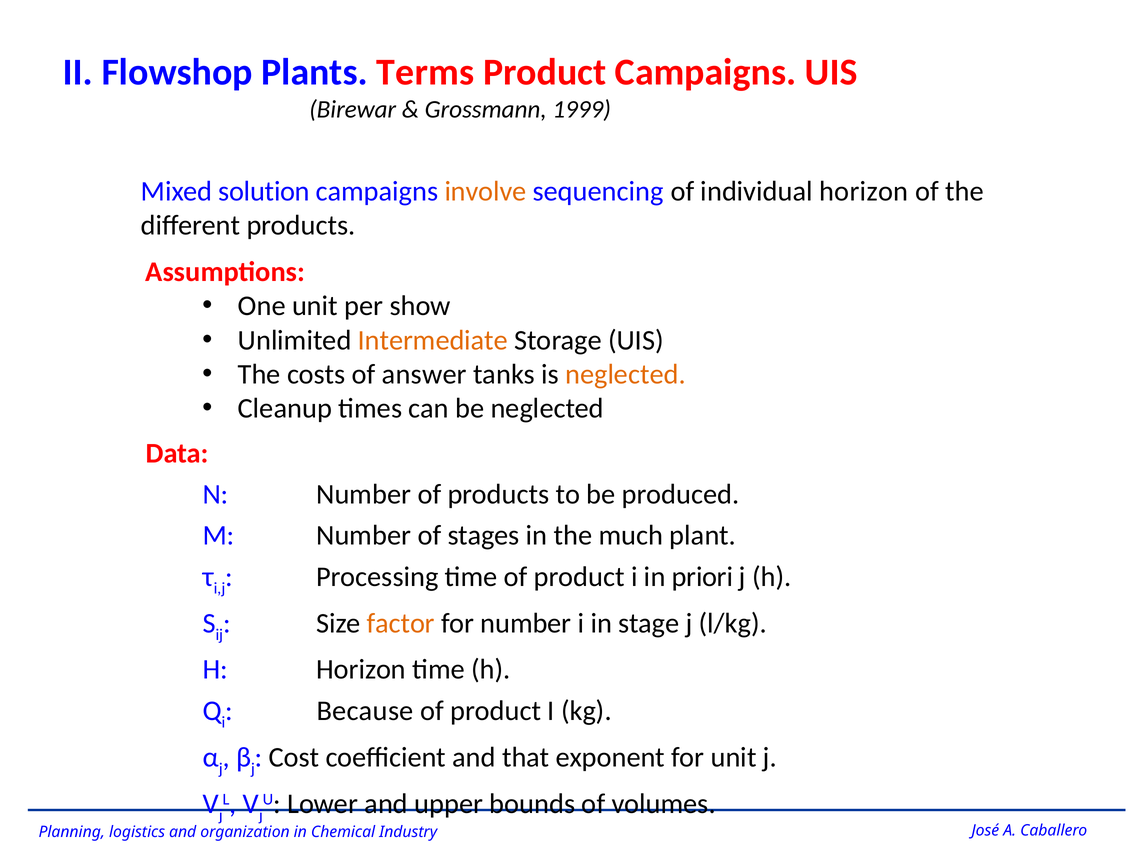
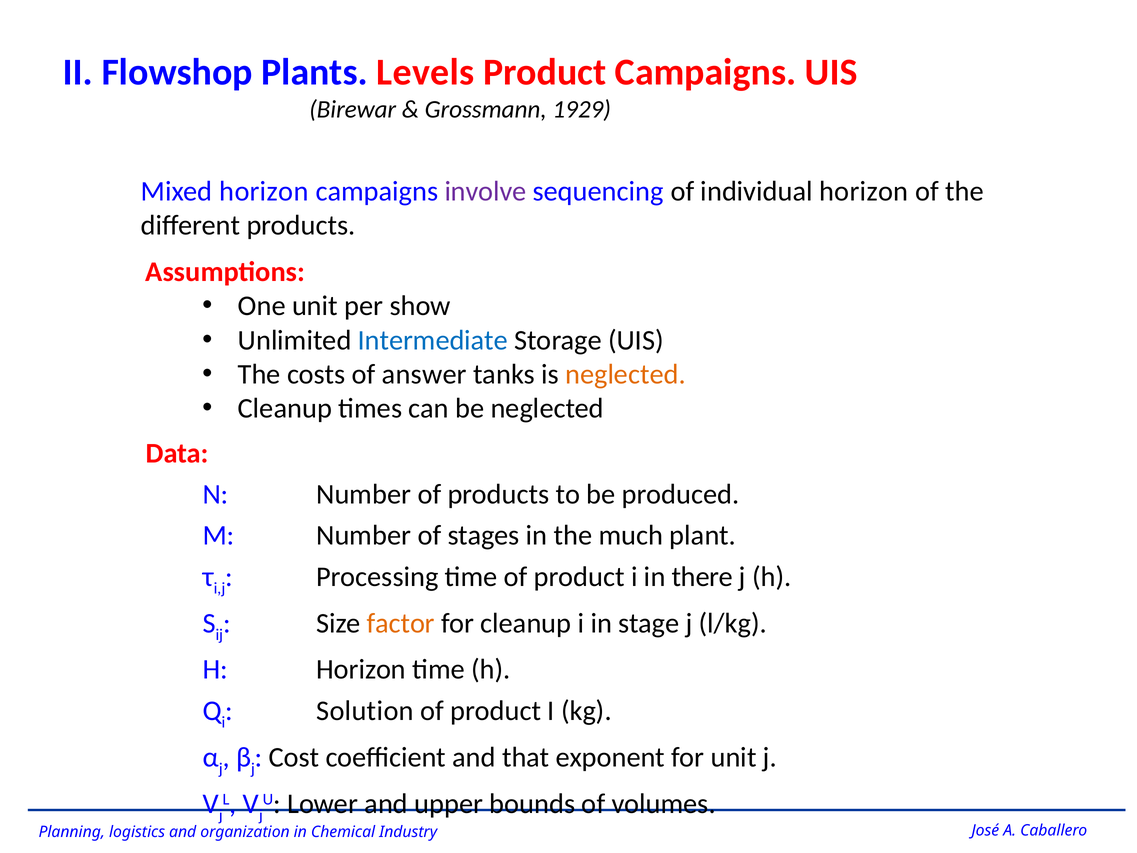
Terms: Terms -> Levels
1999: 1999 -> 1929
Mixed solution: solution -> horizon
involve colour: orange -> purple
Intermediate colour: orange -> blue
priori: priori -> there
for number: number -> cleanup
Because: Because -> Solution
